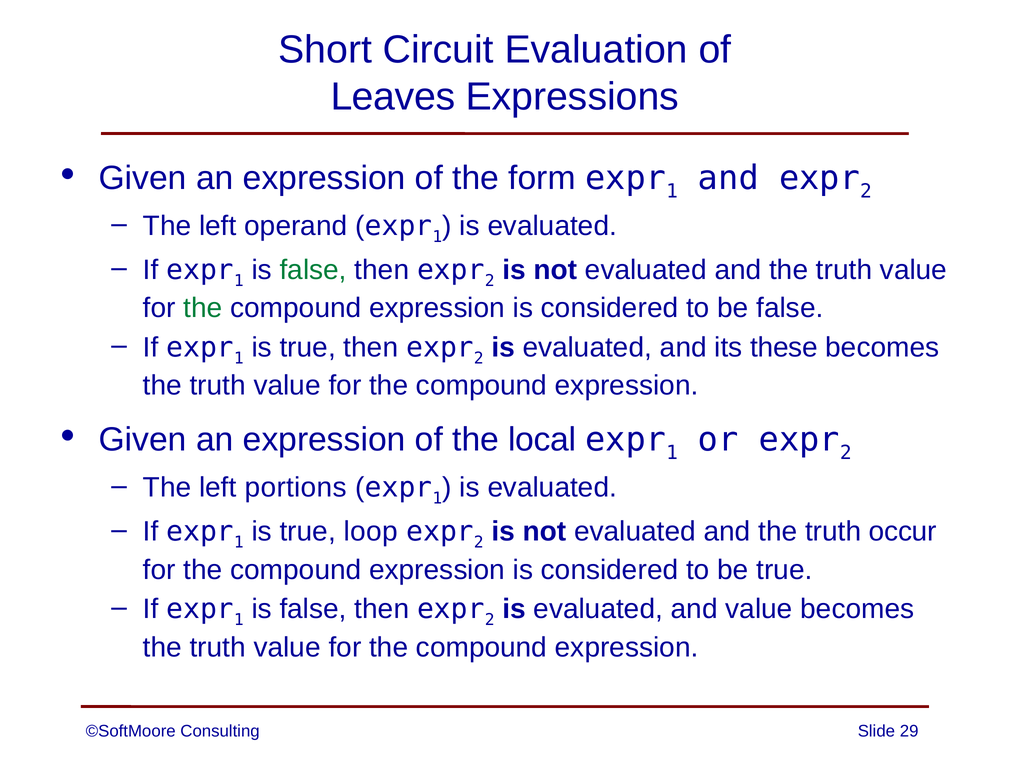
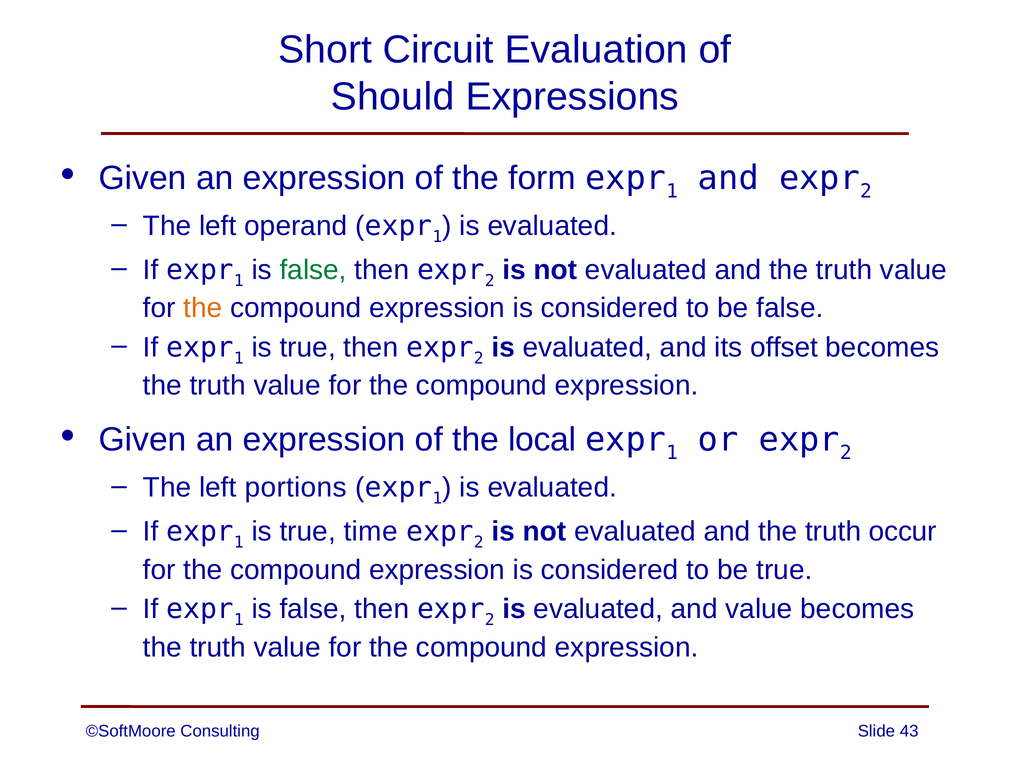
Leaves: Leaves -> Should
the at (203, 308) colour: green -> orange
these: these -> offset
loop: loop -> time
29: 29 -> 43
